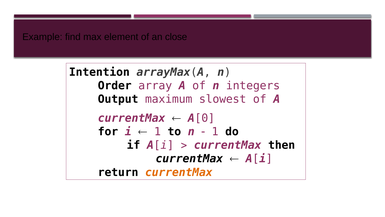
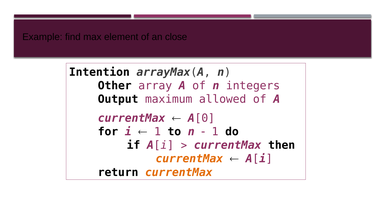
Order: Order -> Other
slowest: slowest -> allowed
currentMax at (189, 158) colour: black -> orange
